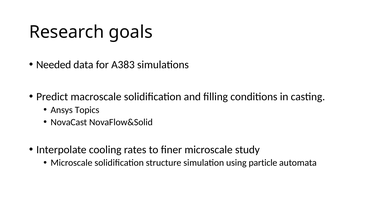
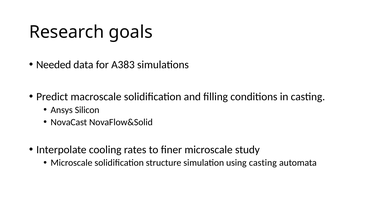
Topics: Topics -> Silicon
using particle: particle -> casting
